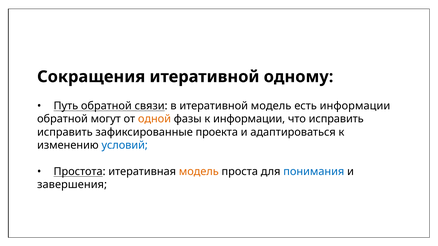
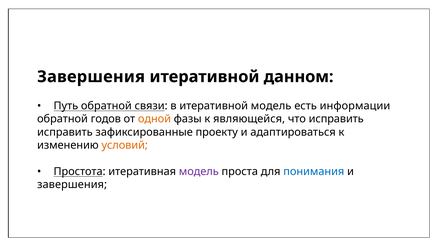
Сокращения at (91, 77): Сокращения -> Завершения
одному: одному -> данном
могут: могут -> годов
к информации: информации -> являющейся
проекта: проекта -> проекту
условий colour: blue -> orange
модель at (199, 172) colour: orange -> purple
